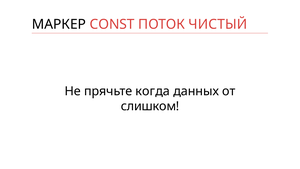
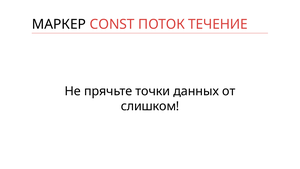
ЧИСТЫЙ: ЧИСТЫЙ -> ТЕЧЕНИЕ
когда: когда -> точки
